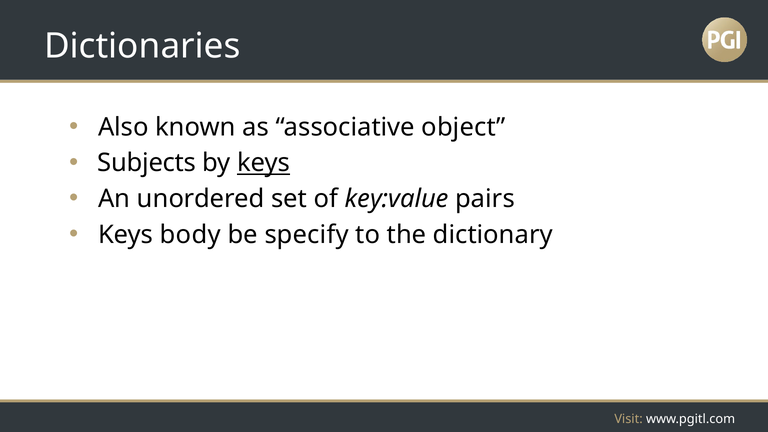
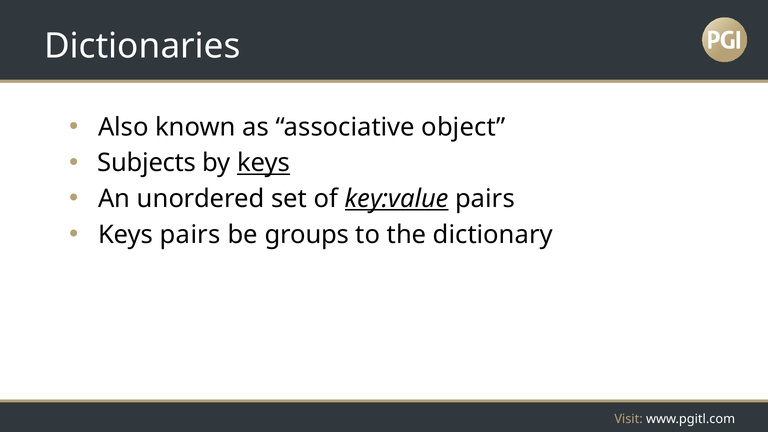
key:value underline: none -> present
Keys body: body -> pairs
specify: specify -> groups
